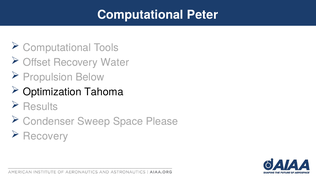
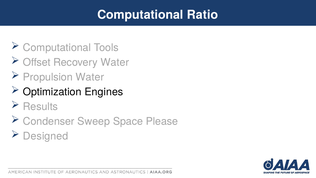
Peter: Peter -> Ratio
Propulsion Below: Below -> Water
Tahoma: Tahoma -> Engines
Recovery at (46, 136): Recovery -> Designed
